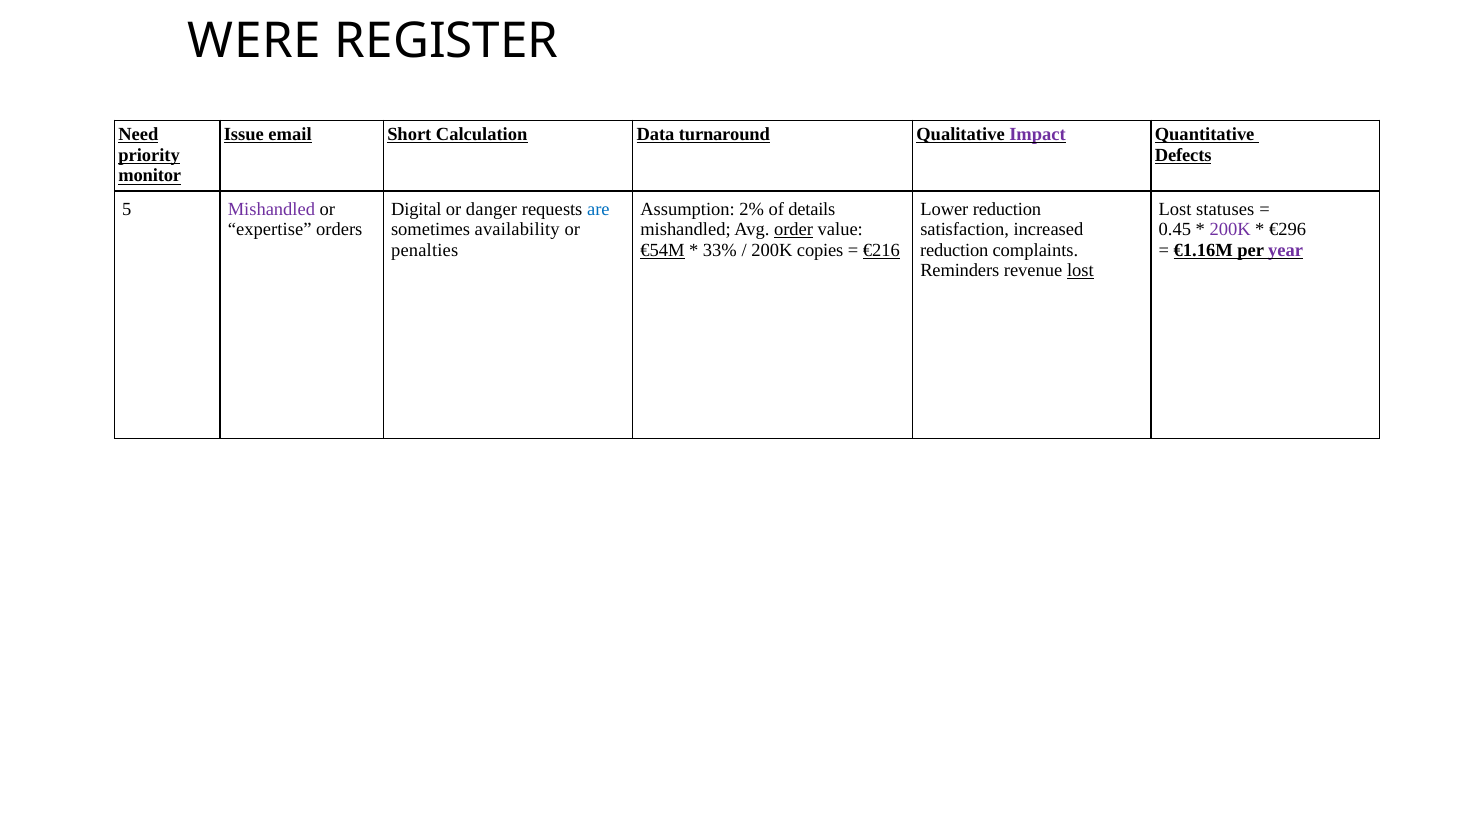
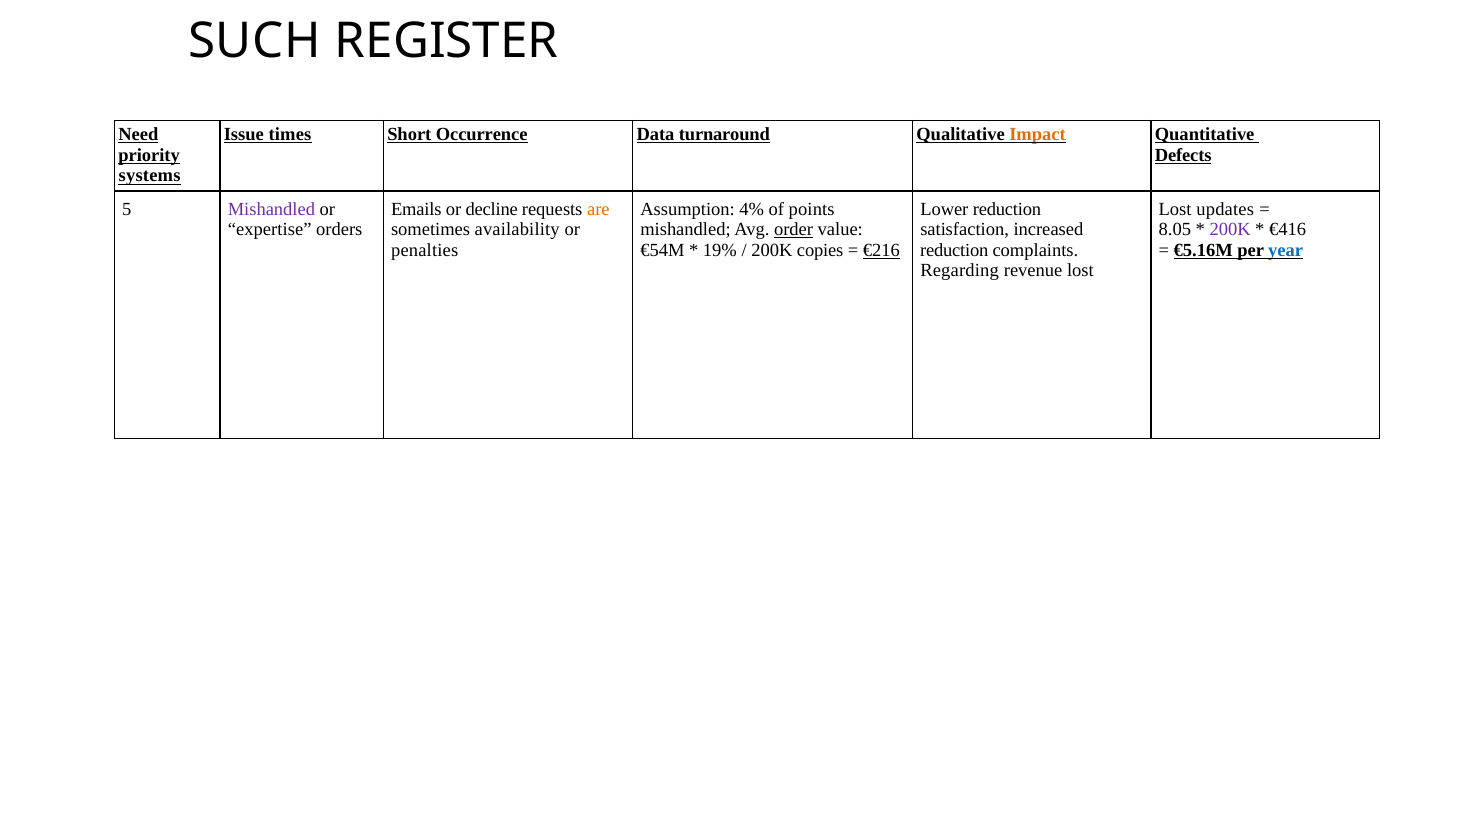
WERE: WERE -> SUCH
email: email -> times
Calculation: Calculation -> Occurrence
Impact colour: purple -> orange
monitor: monitor -> systems
Digital: Digital -> Emails
danger: danger -> decline
are colour: blue -> orange
2%: 2% -> 4%
details: details -> points
statuses: statuses -> updates
0.45: 0.45 -> 8.05
€296: €296 -> €416
€54M underline: present -> none
33%: 33% -> 19%
€1.16M: €1.16M -> €5.16M
year colour: purple -> blue
Reminders: Reminders -> Regarding
lost at (1080, 271) underline: present -> none
